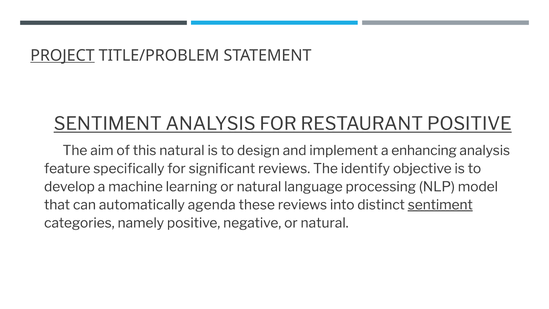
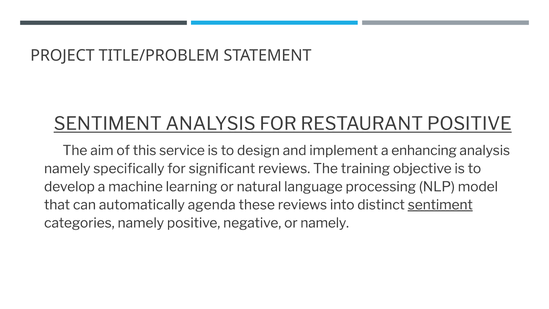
PROJECT underline: present -> none
this natural: natural -> service
feature at (67, 169): feature -> namely
identify: identify -> training
negative or natural: natural -> namely
